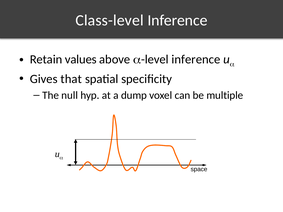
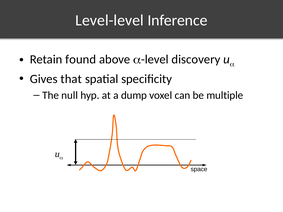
Class-level: Class-level -> Level-level
values: values -> found
-level inference: inference -> discovery
